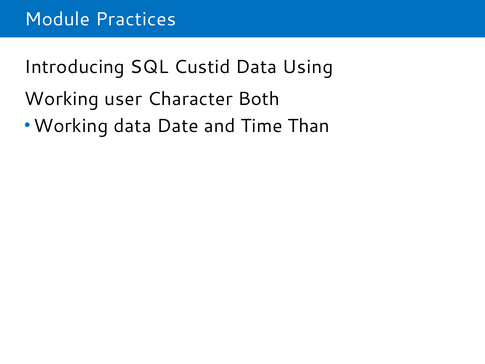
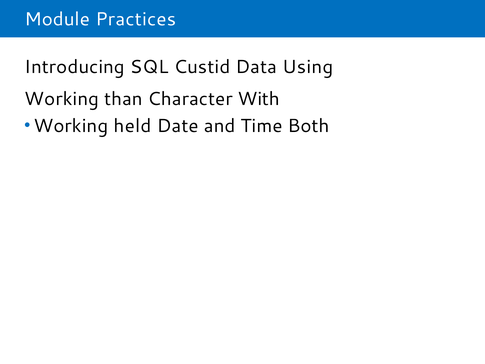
user: user -> than
Both: Both -> With
Working data: data -> held
Than: Than -> Both
